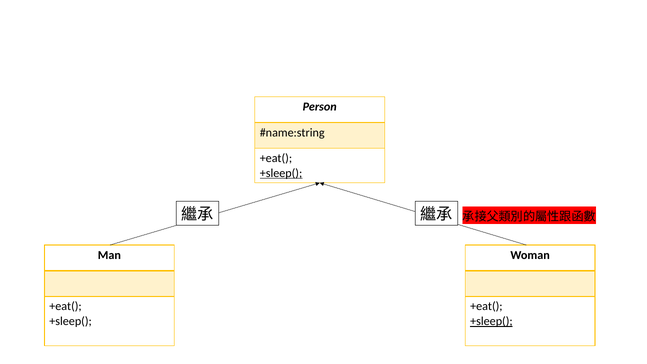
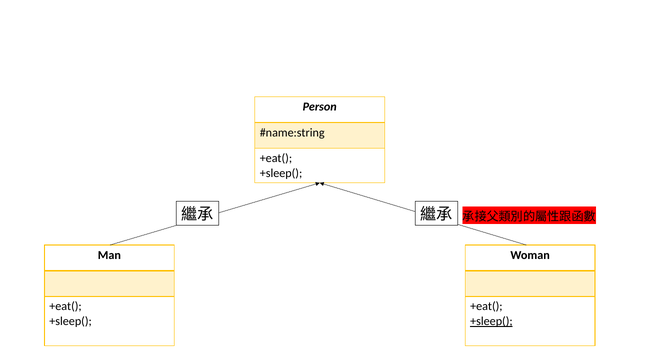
+sleep( at (281, 173) underline: present -> none
